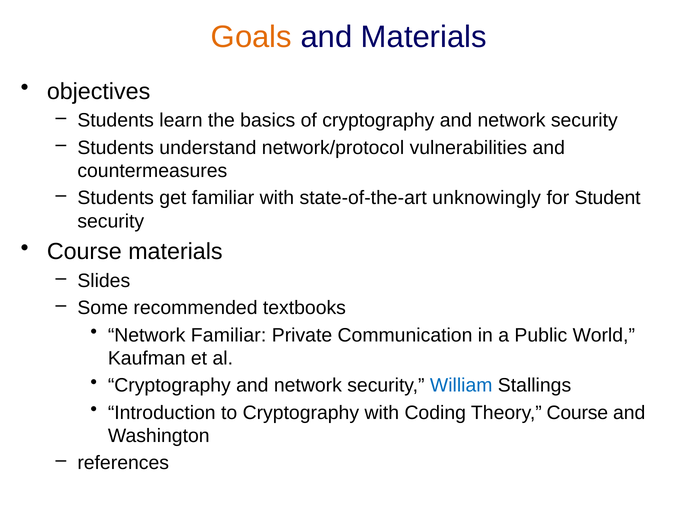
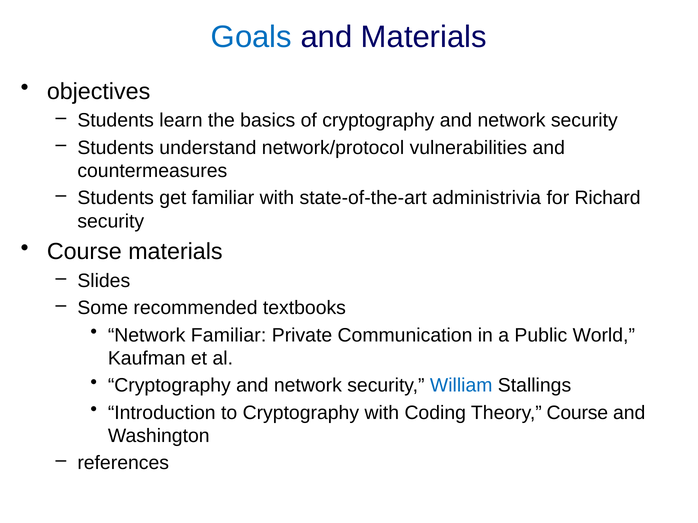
Goals colour: orange -> blue
unknowingly: unknowingly -> administrivia
Student: Student -> Richard
